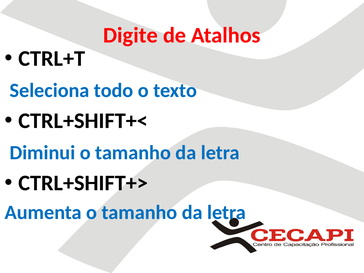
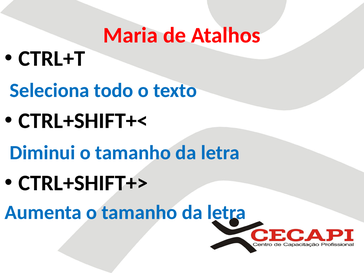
Digite: Digite -> Maria
